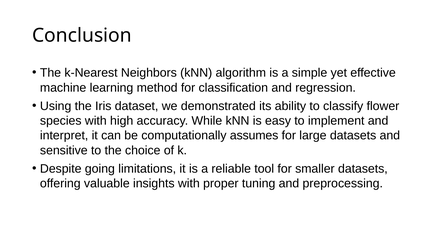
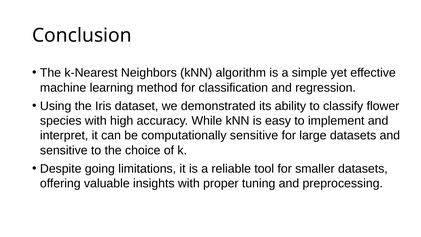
computationally assumes: assumes -> sensitive
